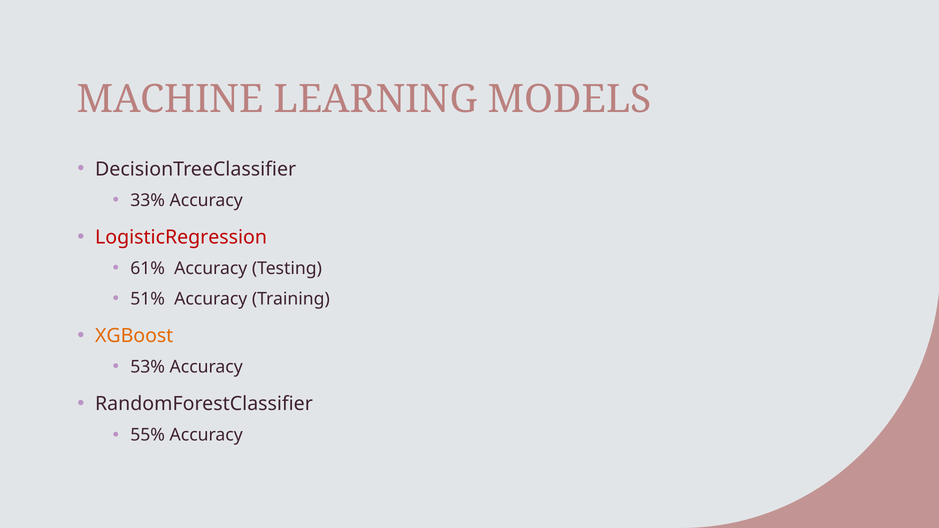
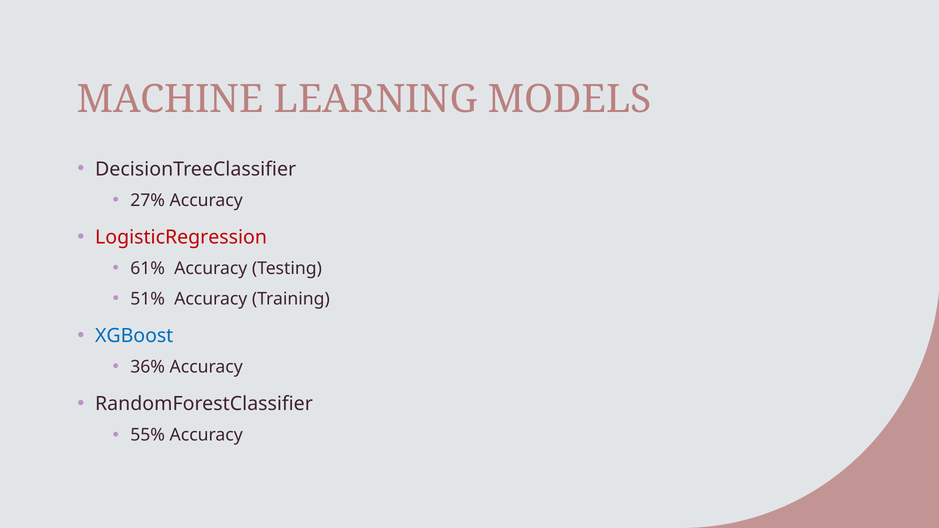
33%: 33% -> 27%
XGBoost colour: orange -> blue
53%: 53% -> 36%
